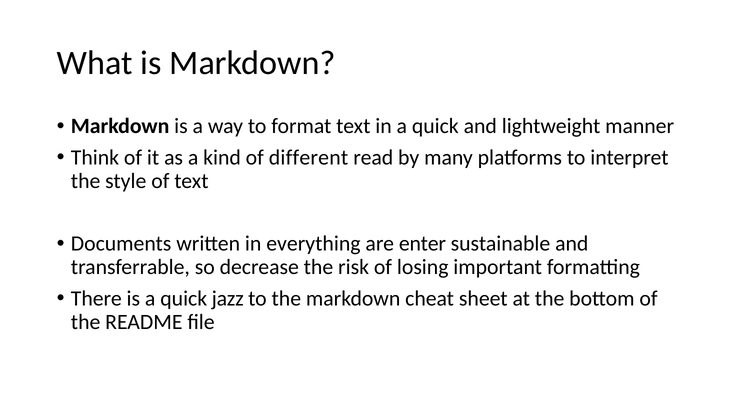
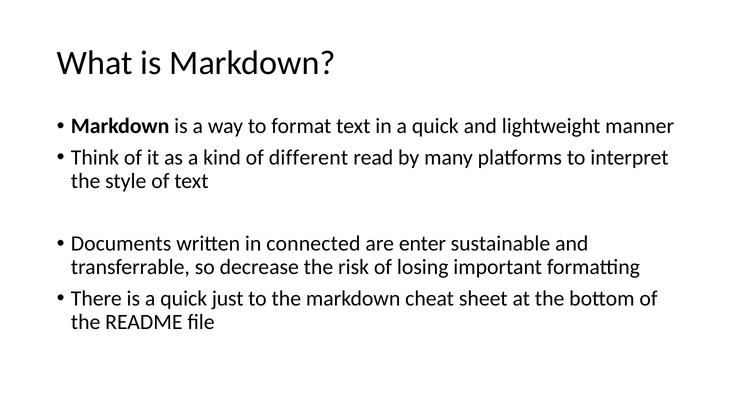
everything: everything -> connected
jazz: jazz -> just
